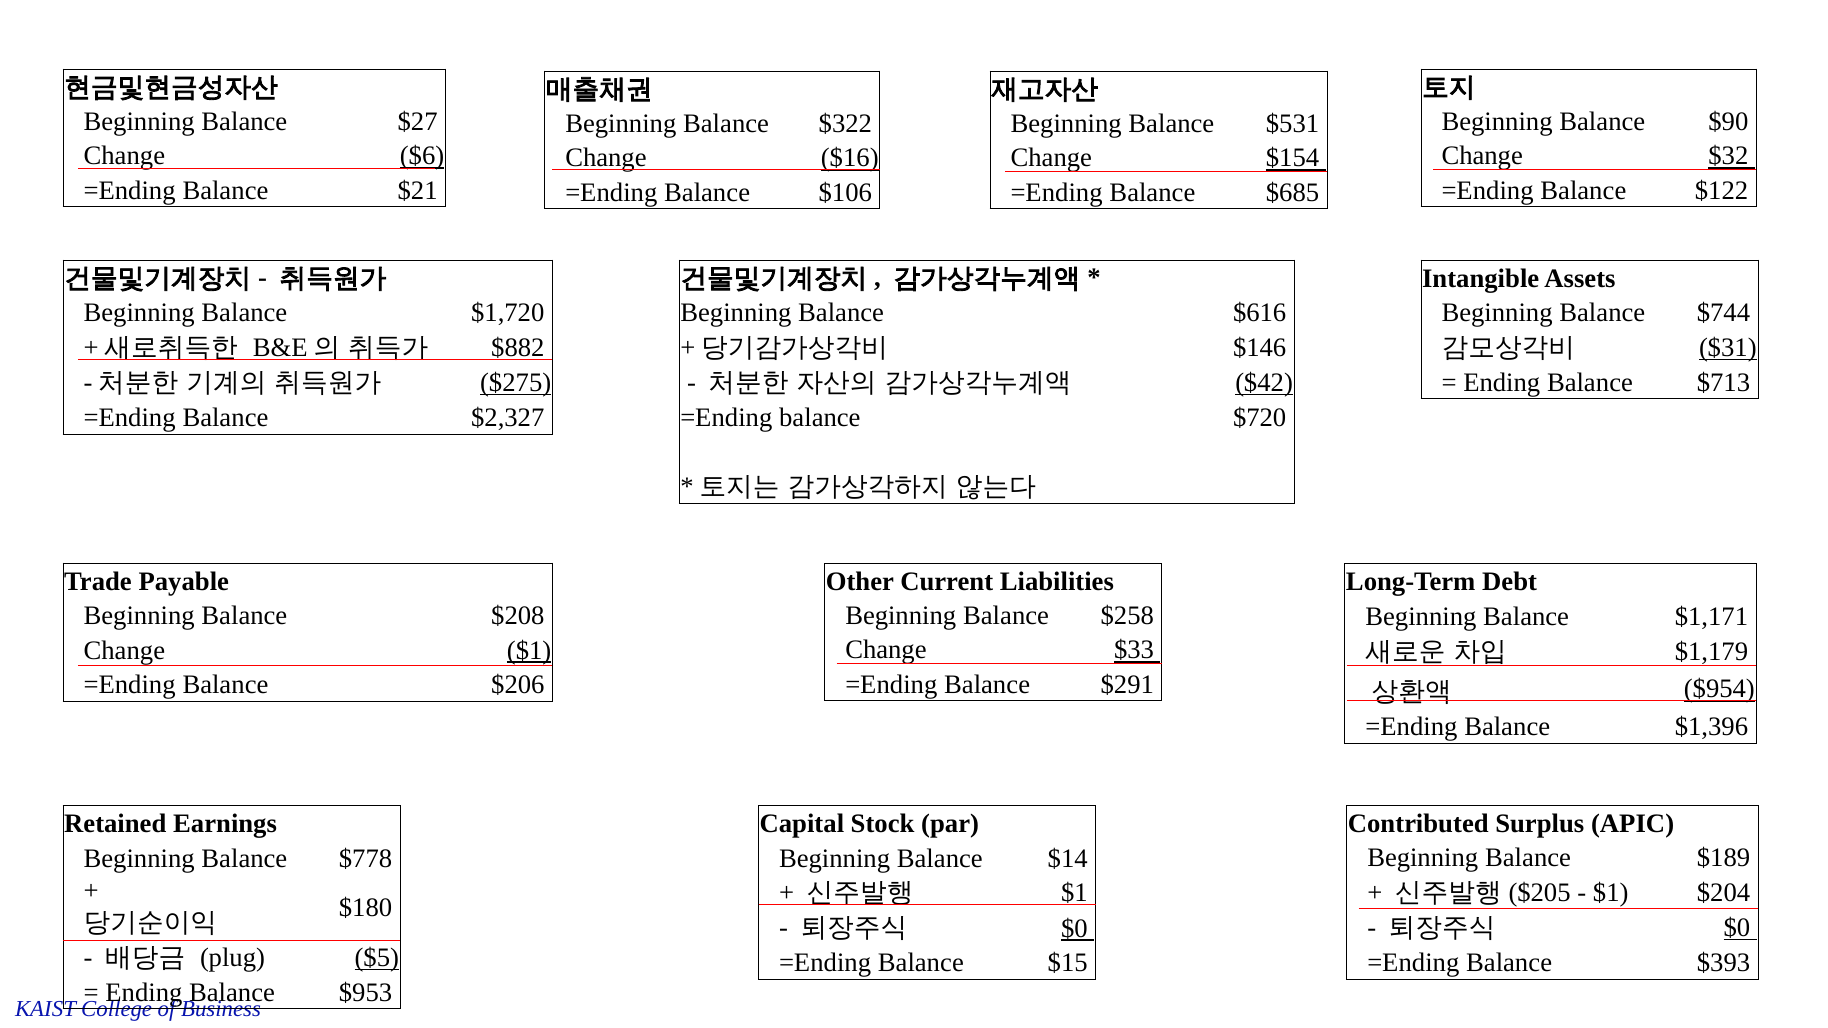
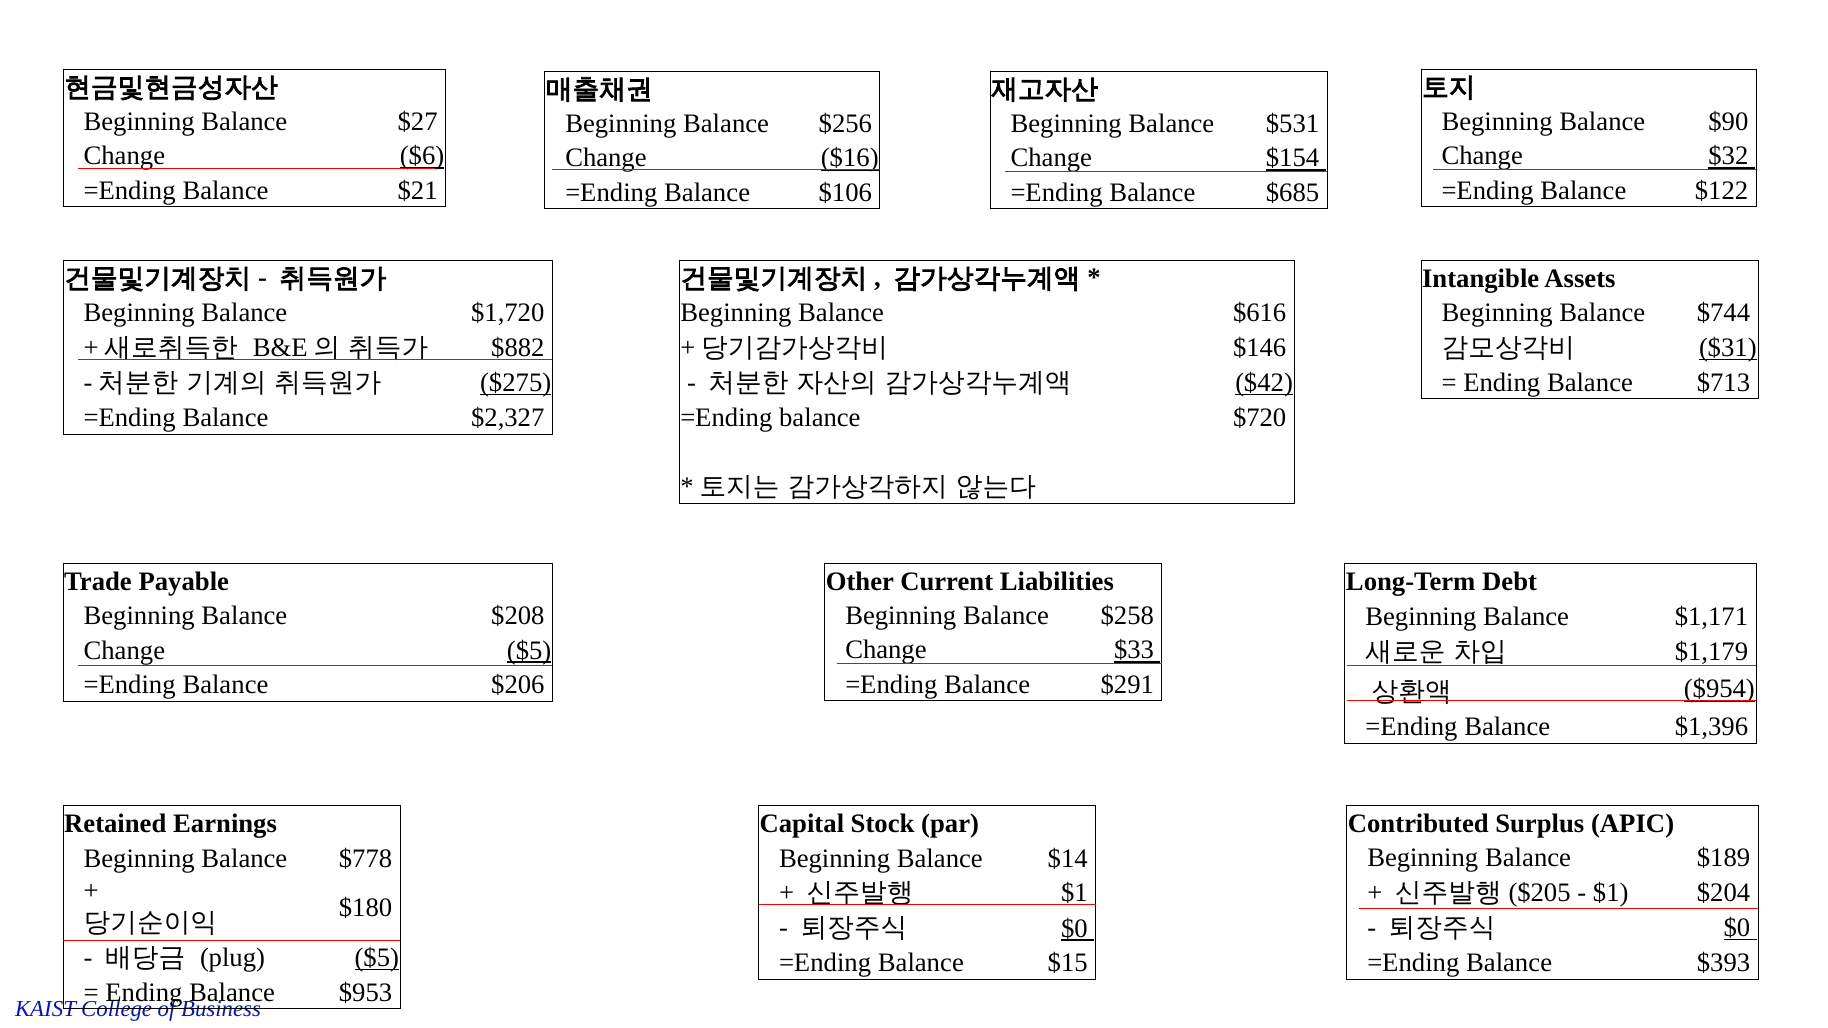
$322: $322 -> $256
Change $1: $1 -> $5
